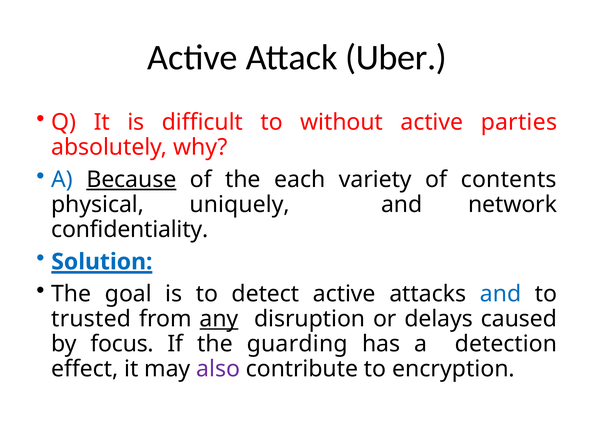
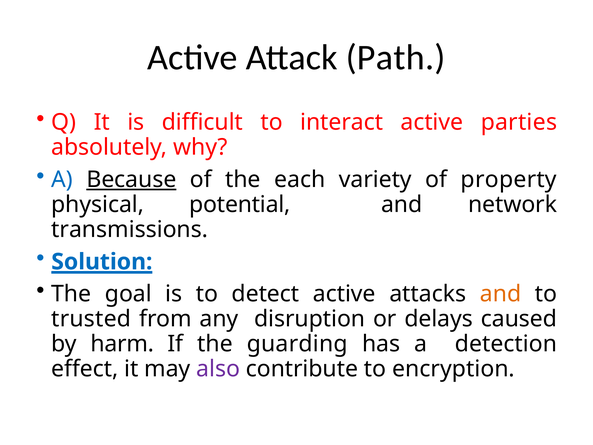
Uber: Uber -> Path
without: without -> interact
contents: contents -> property
uniquely: uniquely -> potential
confidentiality: confidentiality -> transmissions
and at (501, 294) colour: blue -> orange
any underline: present -> none
focus: focus -> harm
